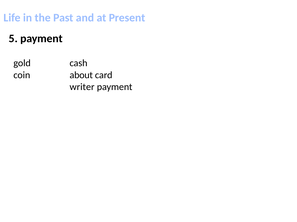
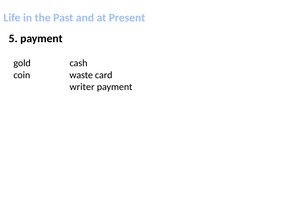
about: about -> waste
